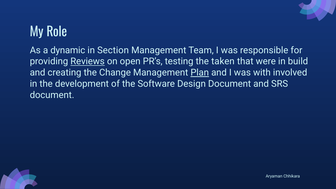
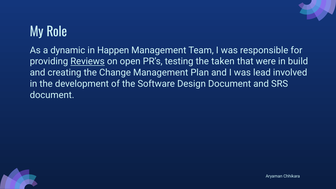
Section: Section -> Happen
Plan underline: present -> none
with: with -> lead
